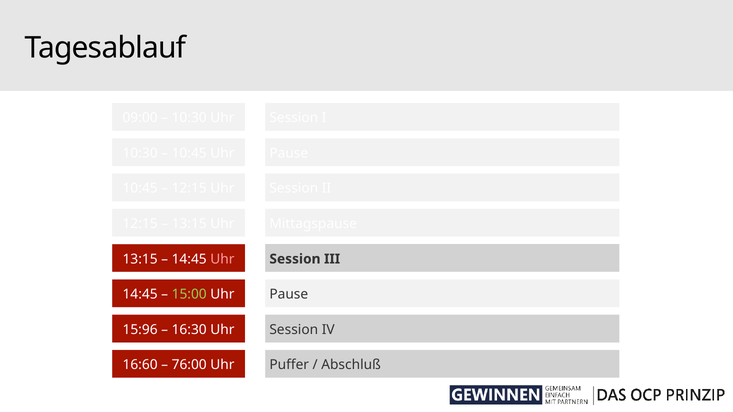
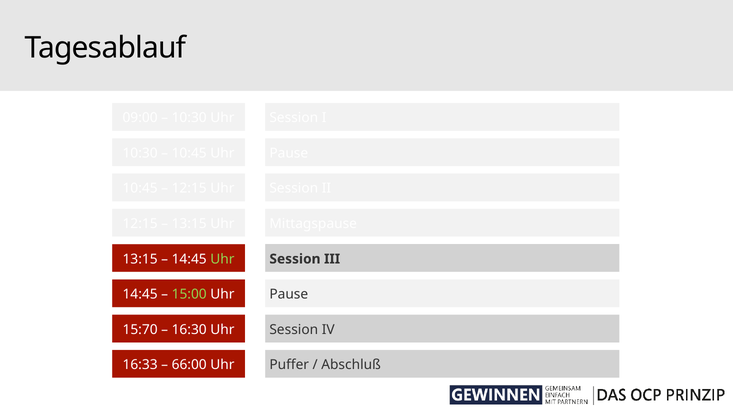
Uhr at (222, 259) colour: pink -> light green
15:96: 15:96 -> 15:70
16:60: 16:60 -> 16:33
76:00: 76:00 -> 66:00
